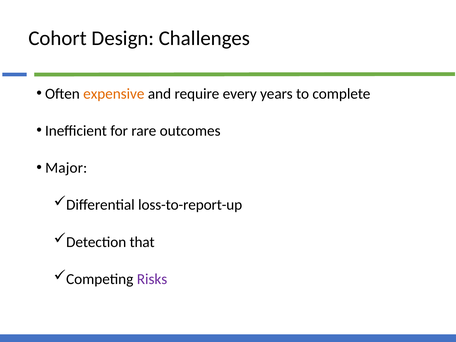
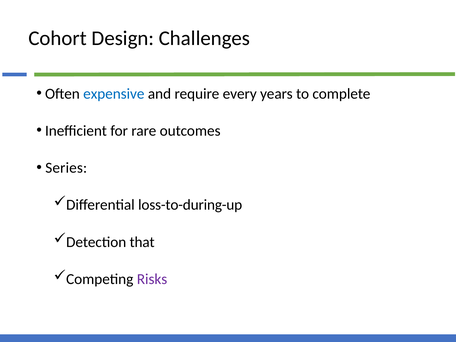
expensive colour: orange -> blue
Major: Major -> Series
loss-to-report-up: loss-to-report-up -> loss-to-during-up
